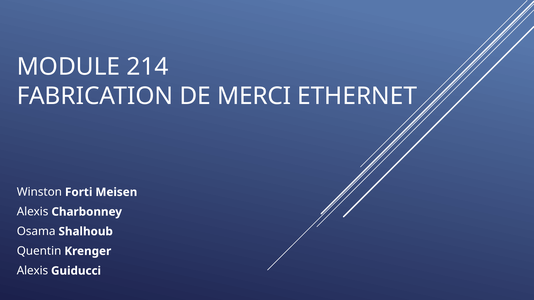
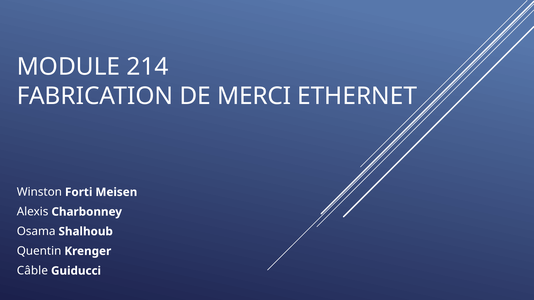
Alexis at (32, 271): Alexis -> Câble
